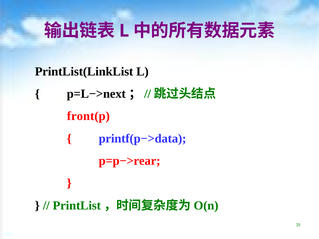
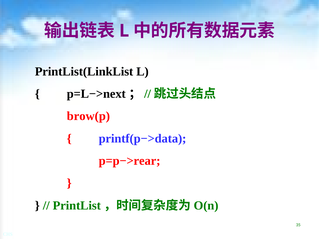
front(p: front(p -> brow(p
